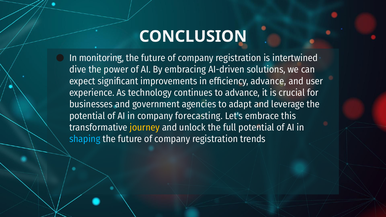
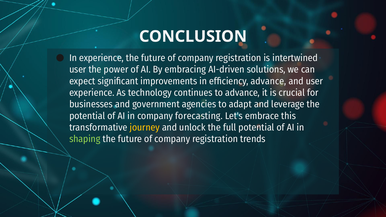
In monitoring: monitoring -> experience
dive at (78, 70): dive -> user
shaping colour: light blue -> light green
